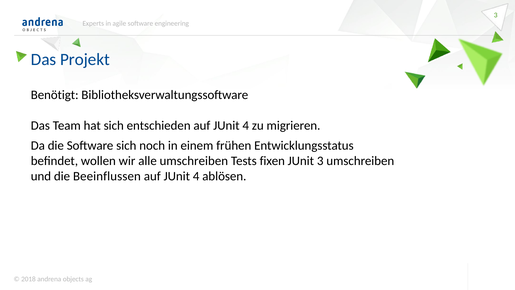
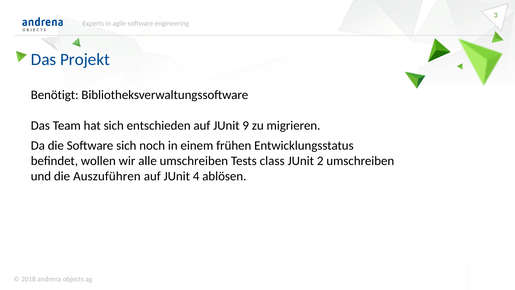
entschieden auf JUnit 4: 4 -> 9
fixen: fixen -> class
JUnit 3: 3 -> 2
Beeinflussen: Beeinflussen -> Auszuführen
